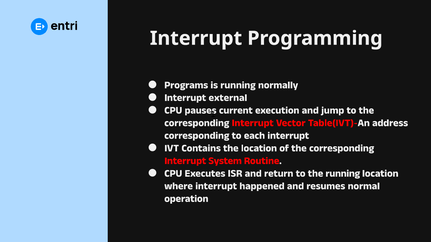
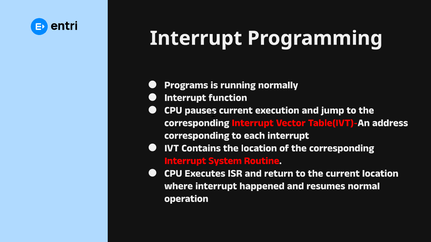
external: external -> function
the running: running -> current
